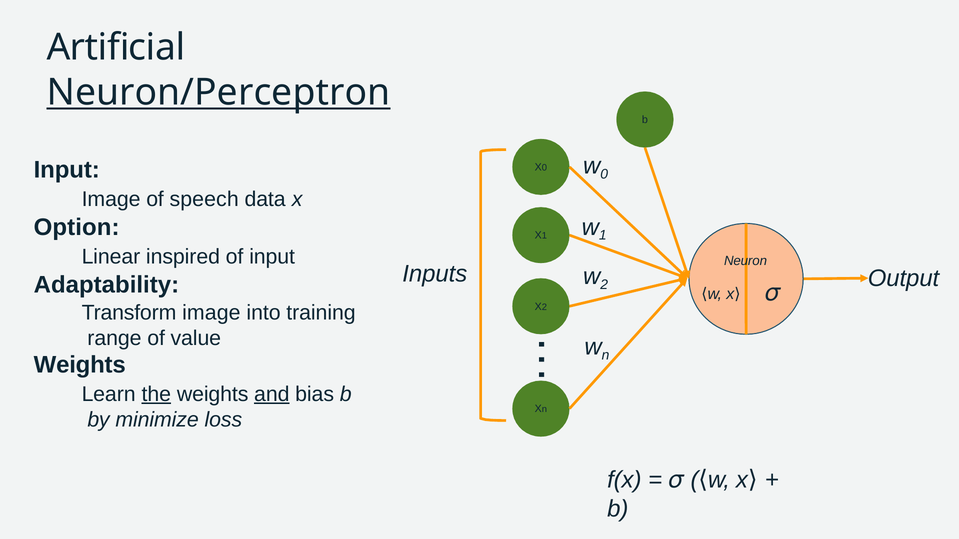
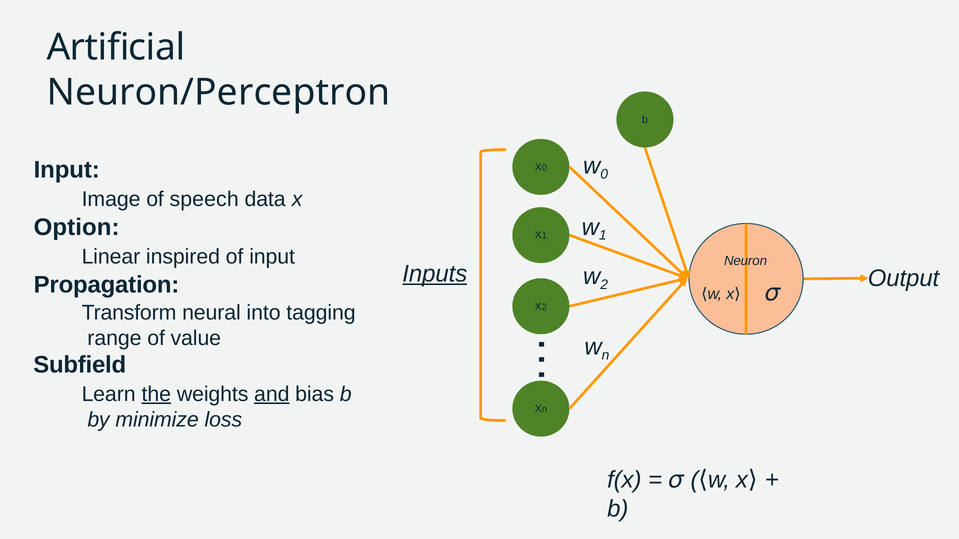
Neuron/Perceptron underline: present -> none
Inputs underline: none -> present
Adaptability: Adaptability -> Propagation
Transform image: image -> neural
training: training -> tagging
Weights at (80, 365): Weights -> Subfield
